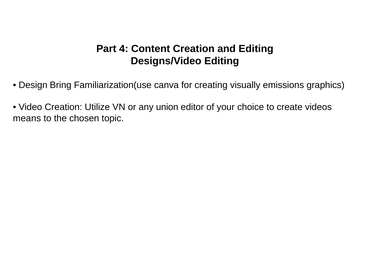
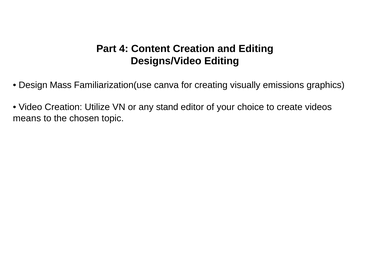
Bring: Bring -> Mass
union: union -> stand
